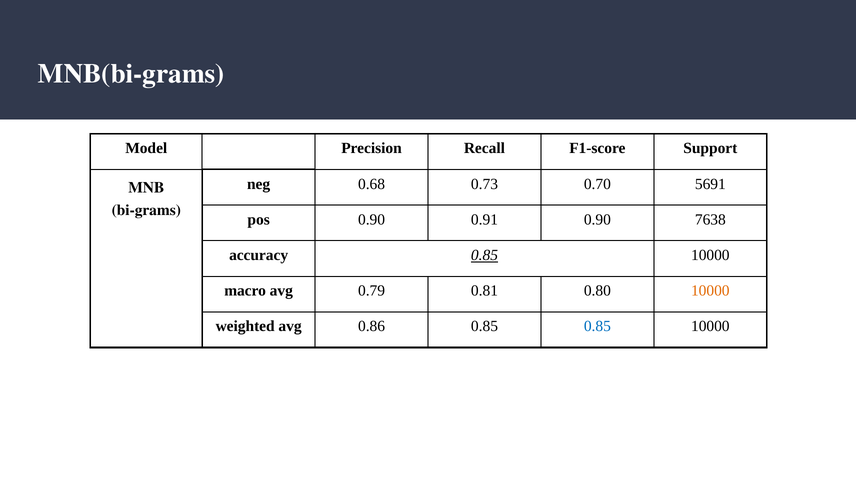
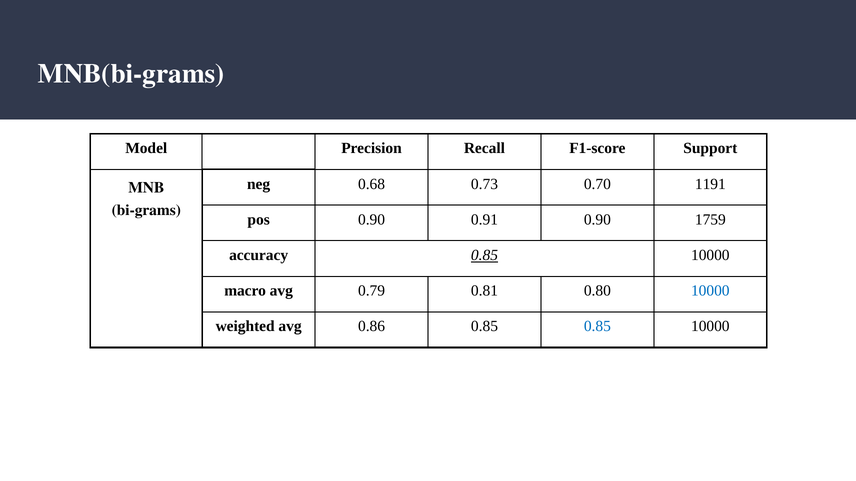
5691: 5691 -> 1191
7638: 7638 -> 1759
10000 at (710, 291) colour: orange -> blue
